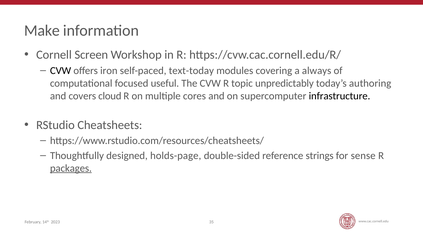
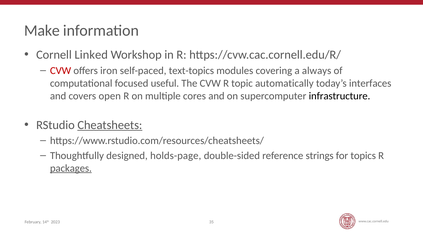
Screen: Screen -> Linked
CVW at (61, 71) colour: black -> red
text-today: text-today -> text-topics
unpredictably: unpredictably -> automatically
authoring: authoring -> interfaces
cloud: cloud -> open
Cheatsheets underline: none -> present
sense: sense -> topics
